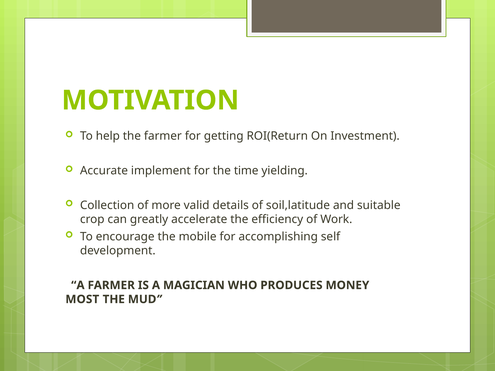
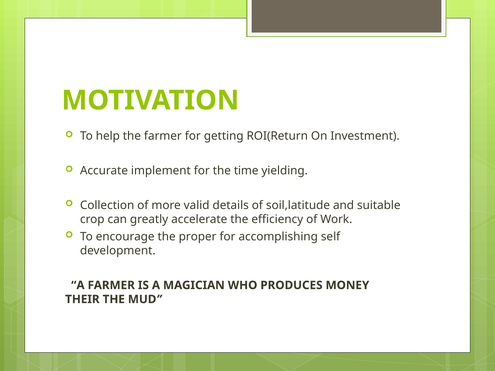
mobile: mobile -> proper
MOST: MOST -> THEIR
